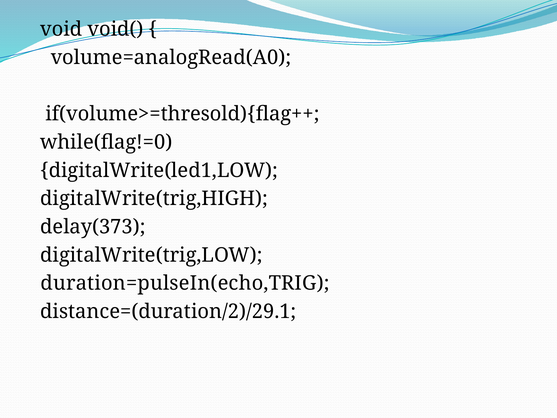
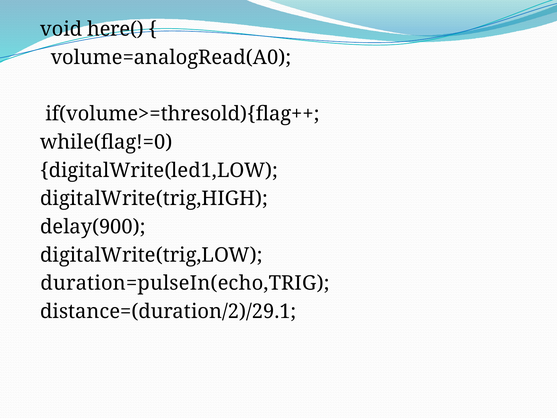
void(: void( -> here(
delay(373: delay(373 -> delay(900
